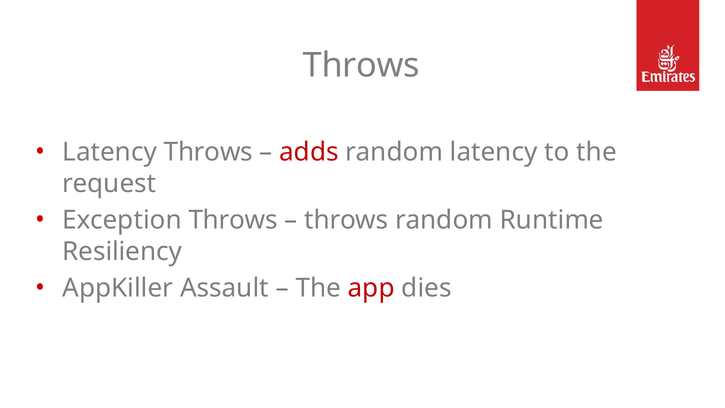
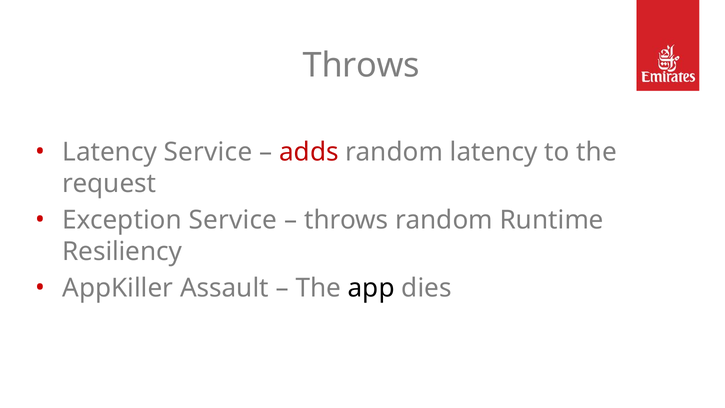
Latency Throws: Throws -> Service
Exception Throws: Throws -> Service
app colour: red -> black
